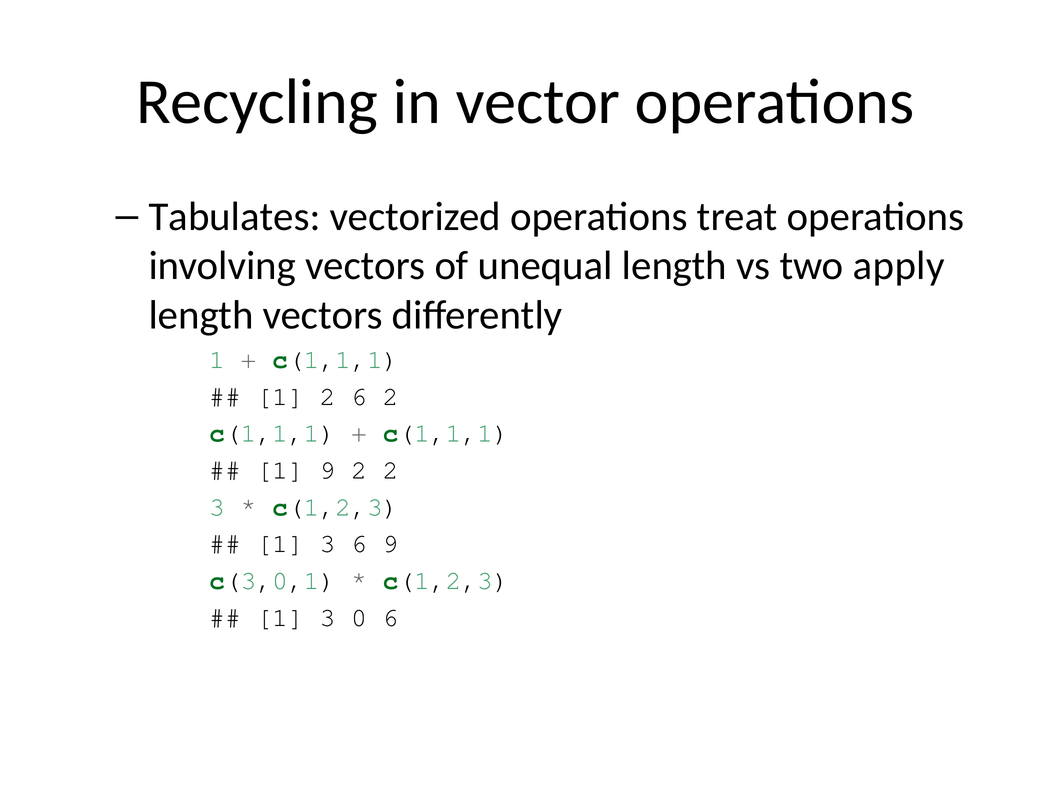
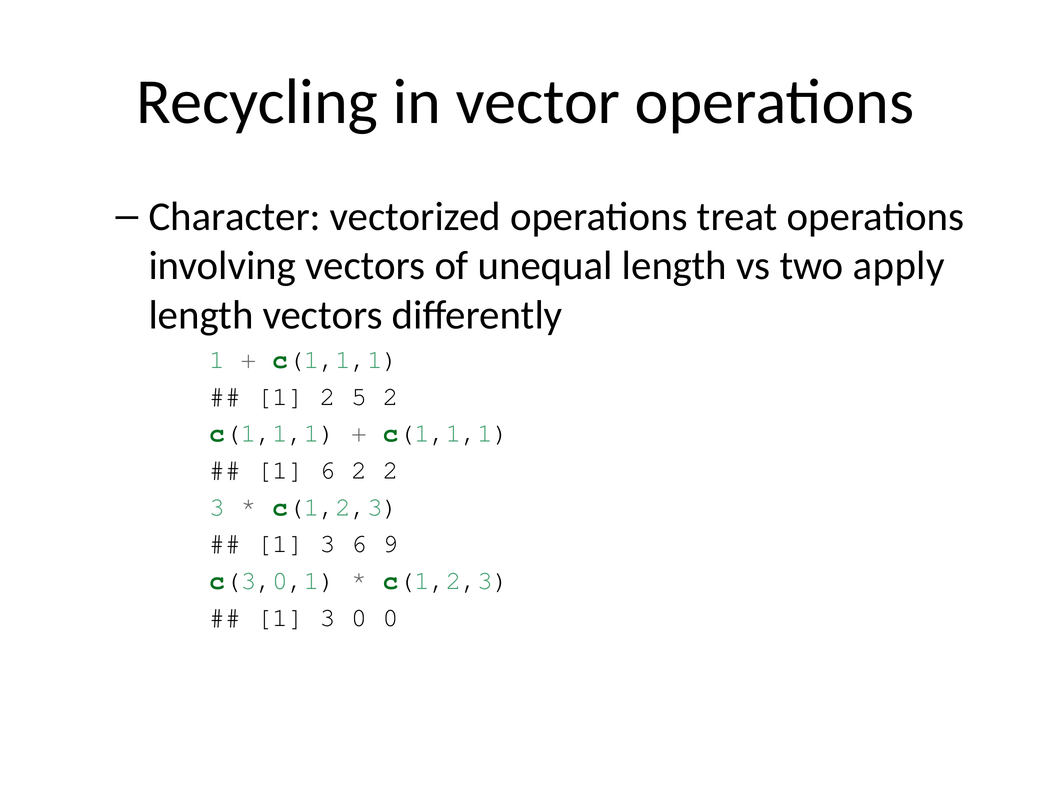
Tabulates: Tabulates -> Character
2 6: 6 -> 5
1 9: 9 -> 6
0 6: 6 -> 0
